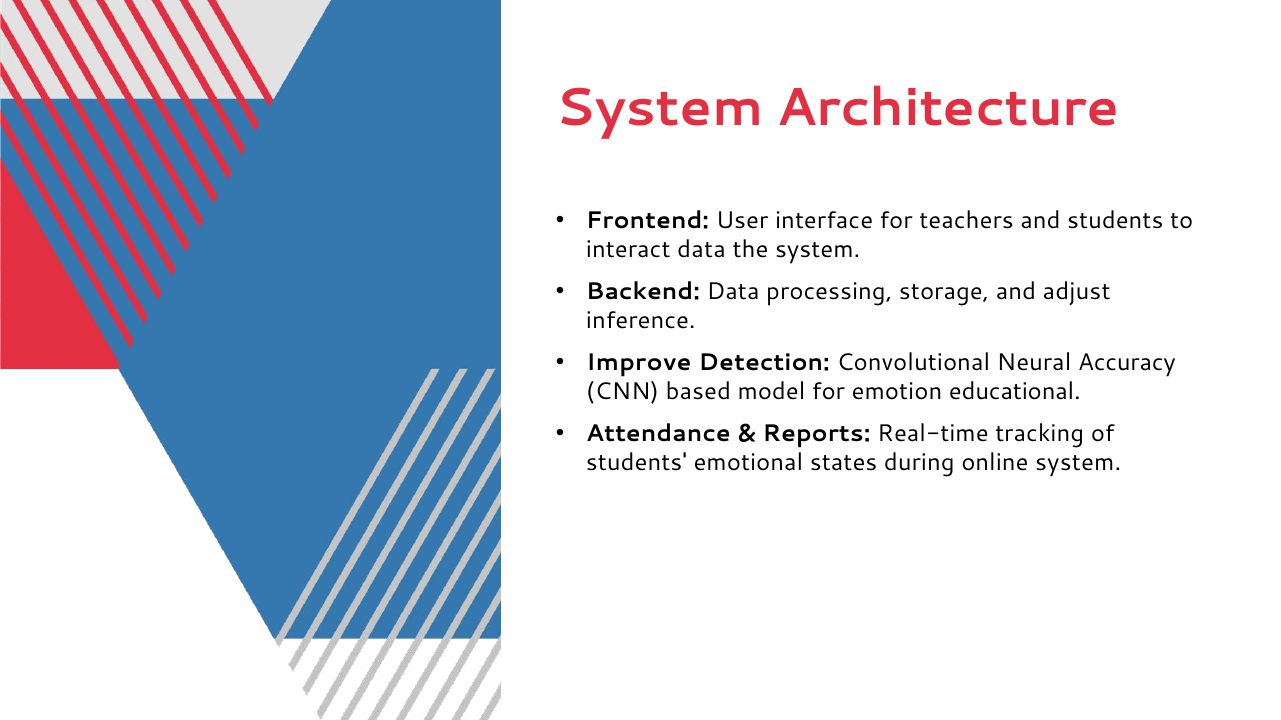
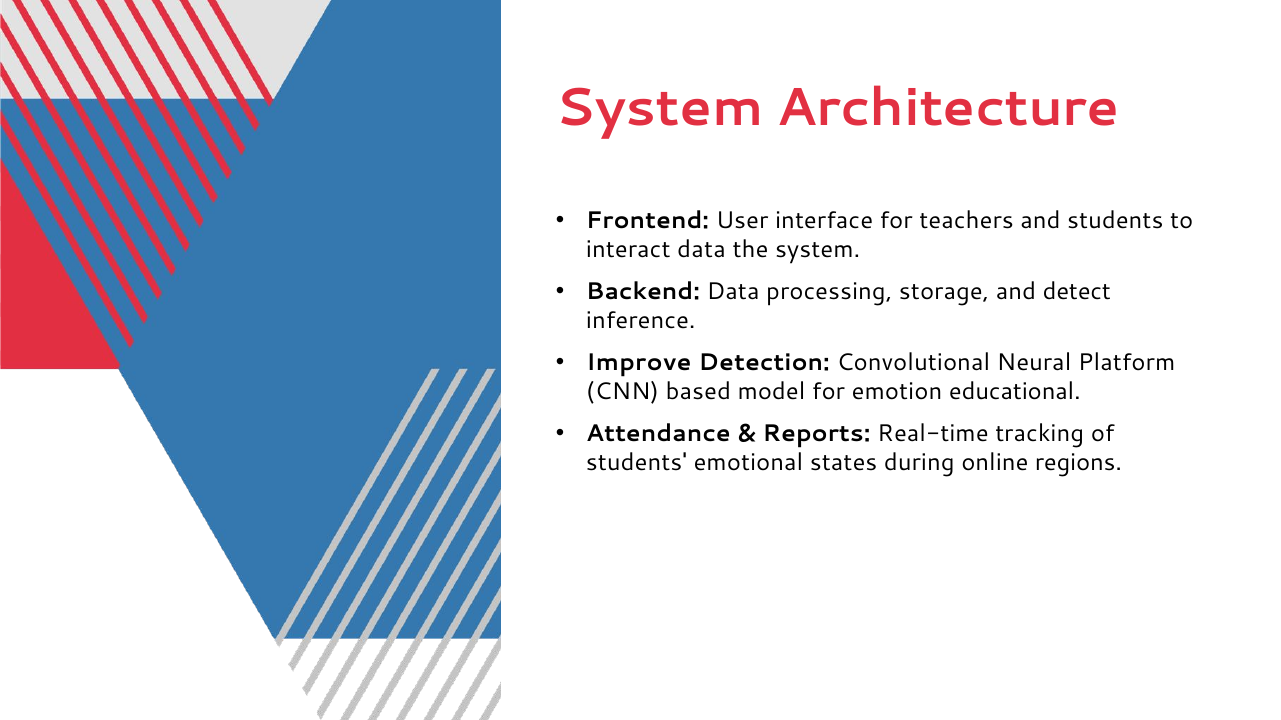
adjust: adjust -> detect
Accuracy: Accuracy -> Platform
online system: system -> regions
